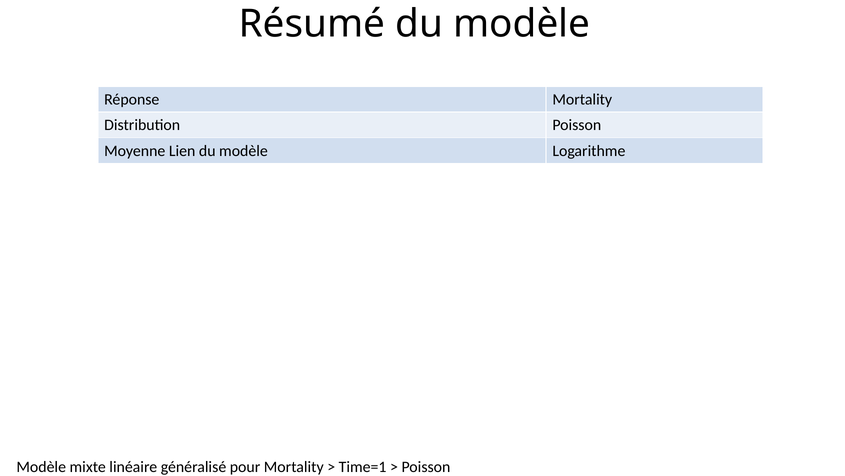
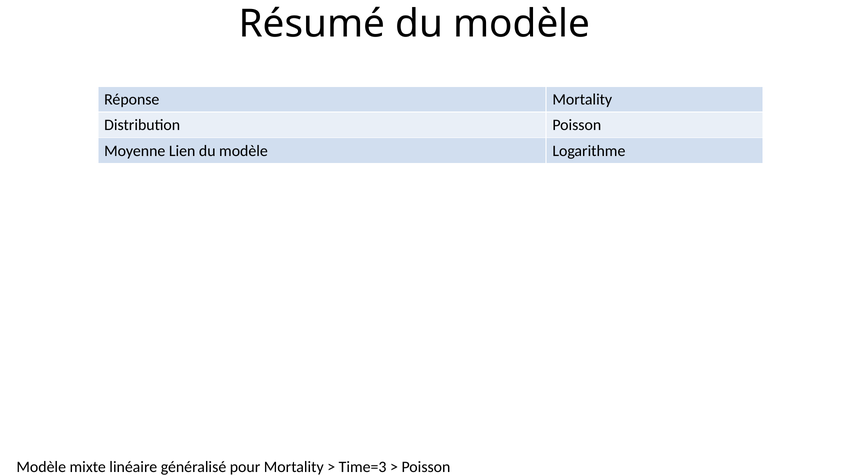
Time=1: Time=1 -> Time=3
